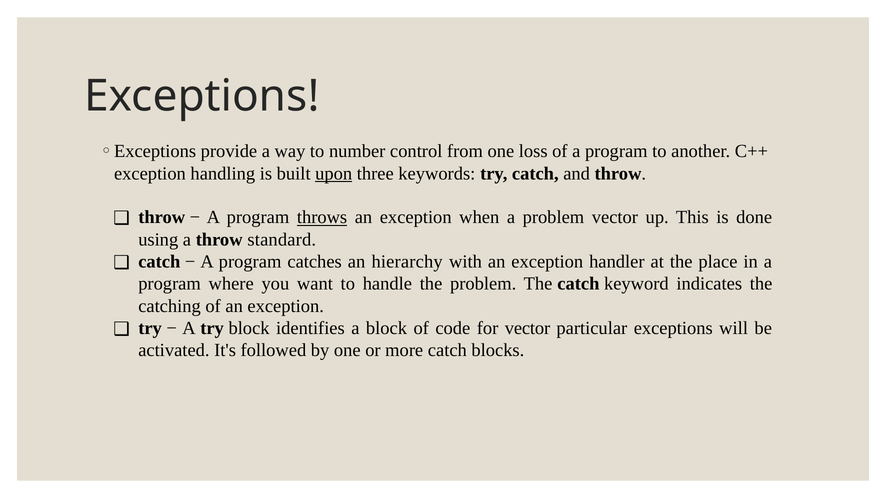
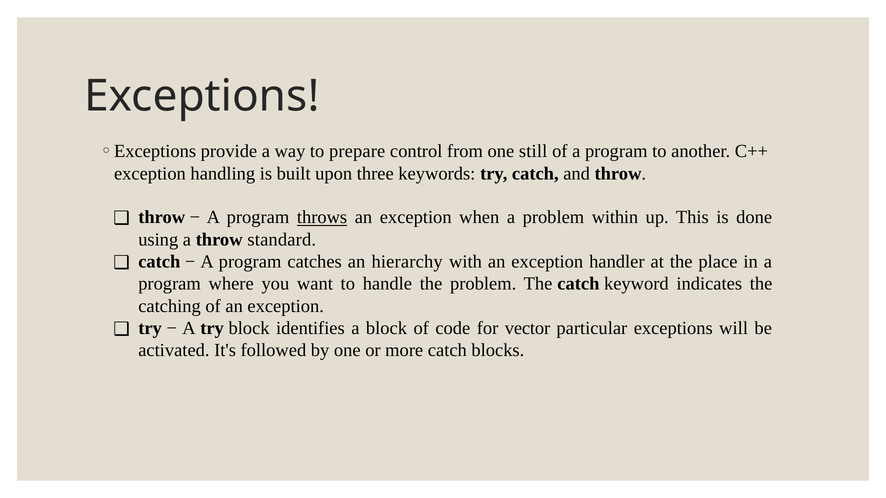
number: number -> prepare
loss: loss -> still
upon underline: present -> none
problem vector: vector -> within
